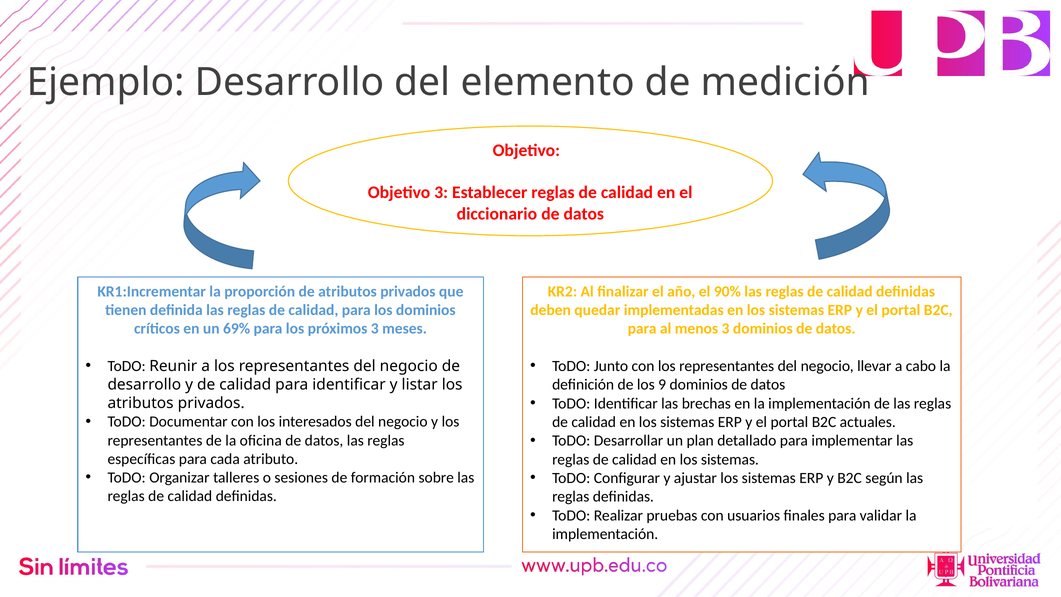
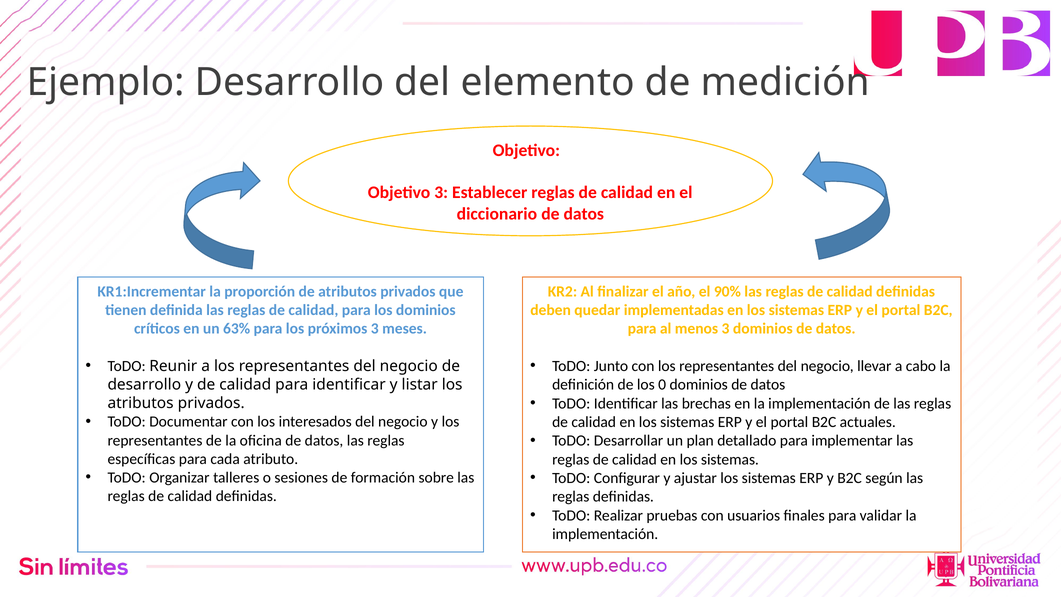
69%: 69% -> 63%
9: 9 -> 0
